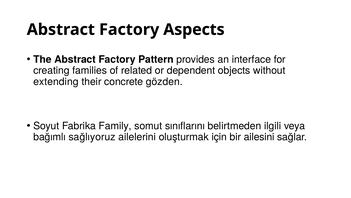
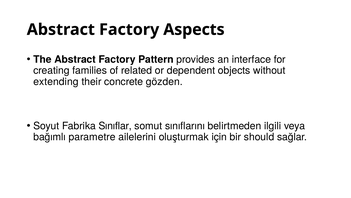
Family: Family -> Sınıflar
sağlıyoruz: sağlıyoruz -> parametre
ailesini: ailesini -> should
